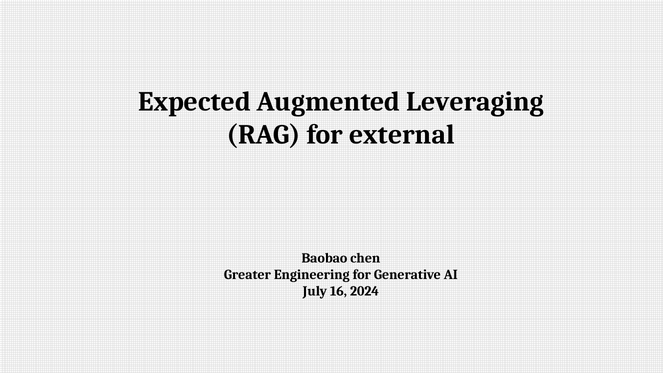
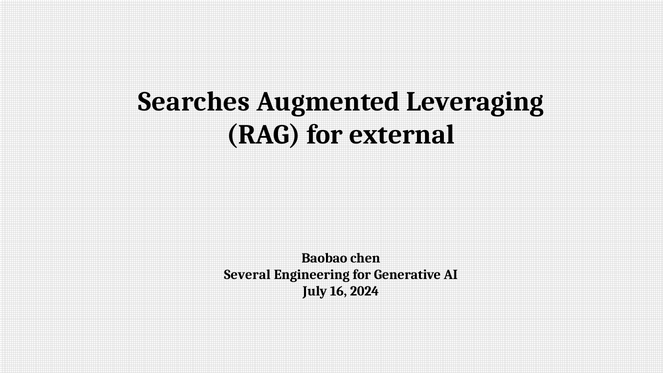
Expected: Expected -> Searches
Greater: Greater -> Several
